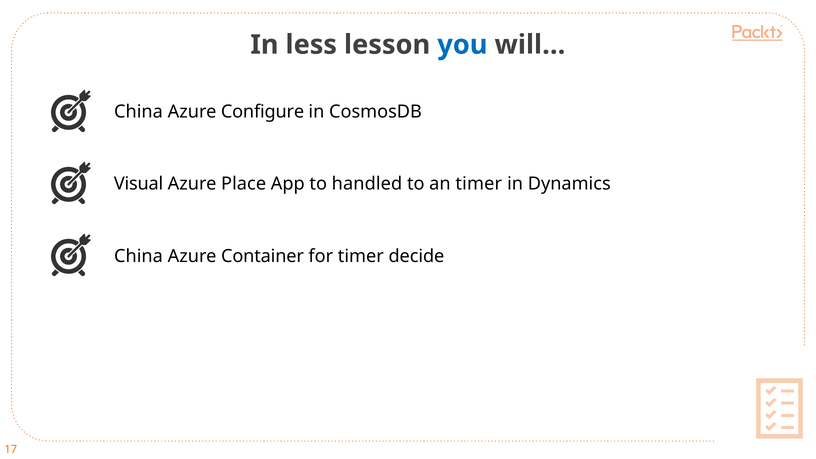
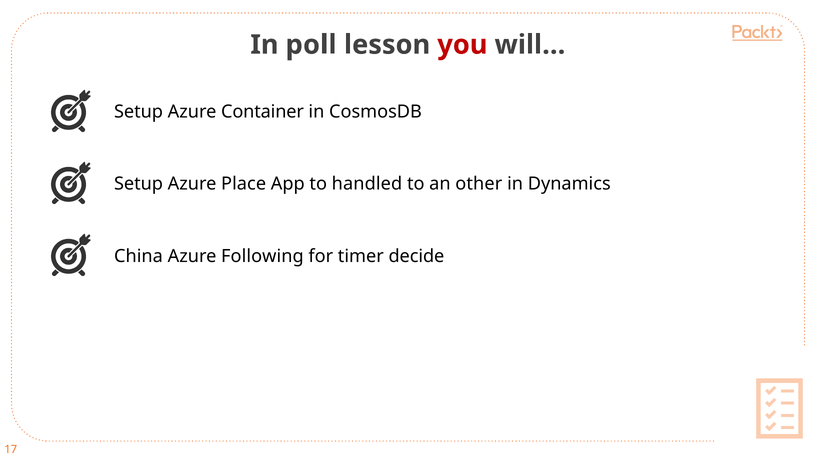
less: less -> poll
you colour: blue -> red
China at (138, 112): China -> Setup
Configure: Configure -> Container
Visual at (139, 184): Visual -> Setup
an timer: timer -> other
Container: Container -> Following
